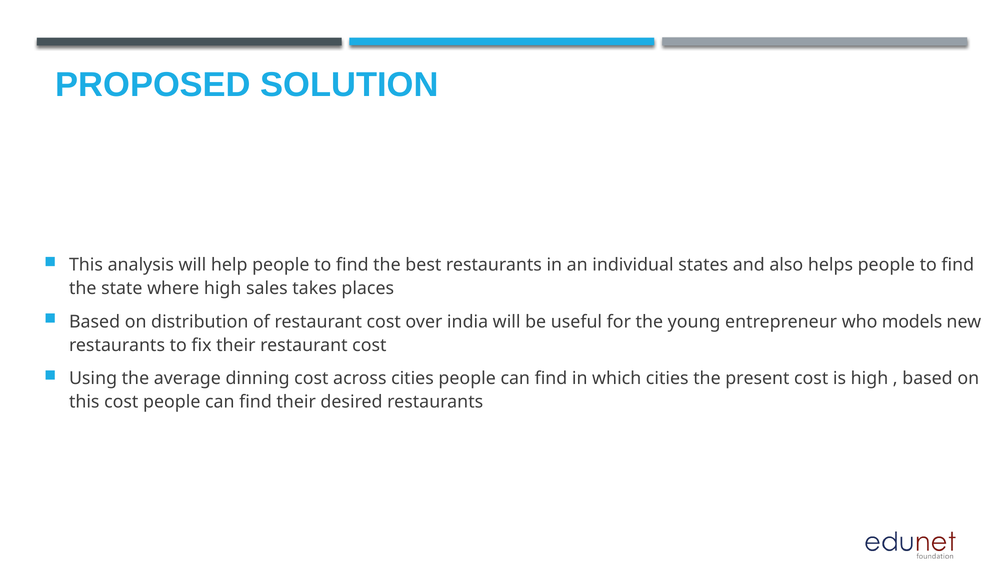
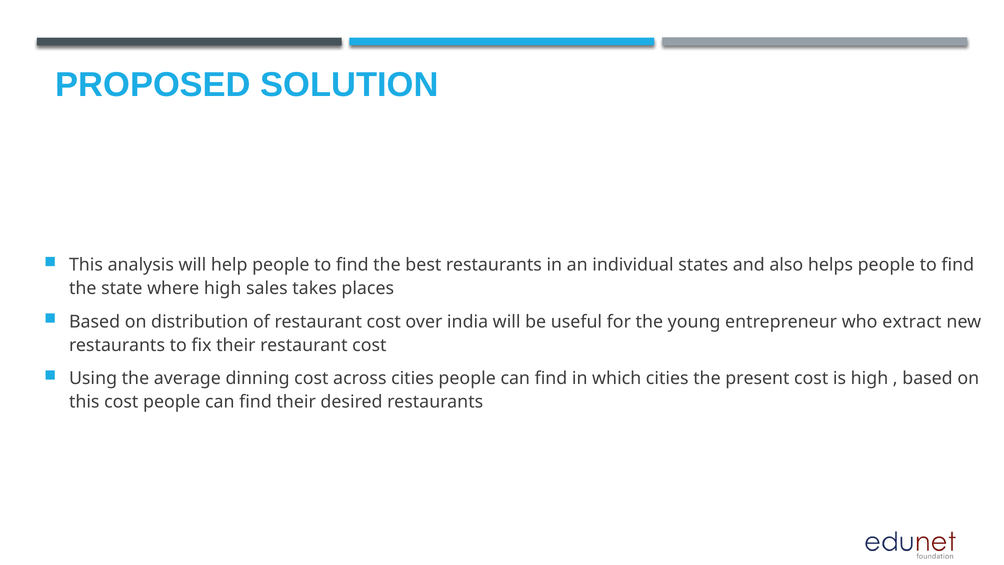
models: models -> extract
